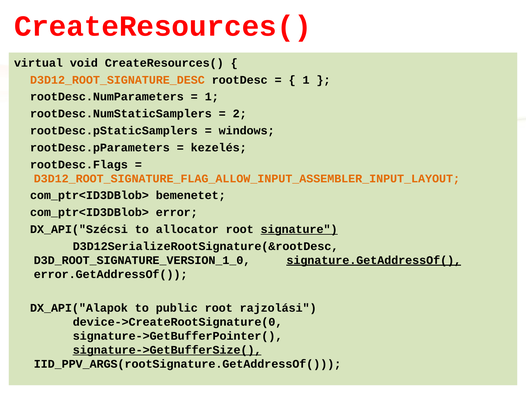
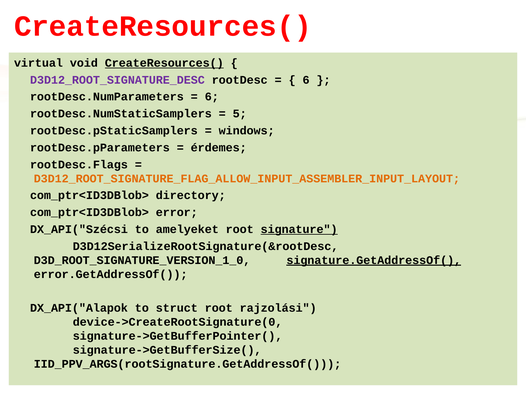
CreateResources( at (164, 63) underline: none -> present
D3D12_ROOT_SIGNATURE_DESC colour: orange -> purple
1 at (306, 80): 1 -> 6
1 at (212, 97): 1 -> 6
2: 2 -> 5
kezelés: kezelés -> érdemes
bemenetet: bemenetet -> directory
allocator: allocator -> amelyeket
public: public -> struct
signature->GetBufferSize( underline: present -> none
